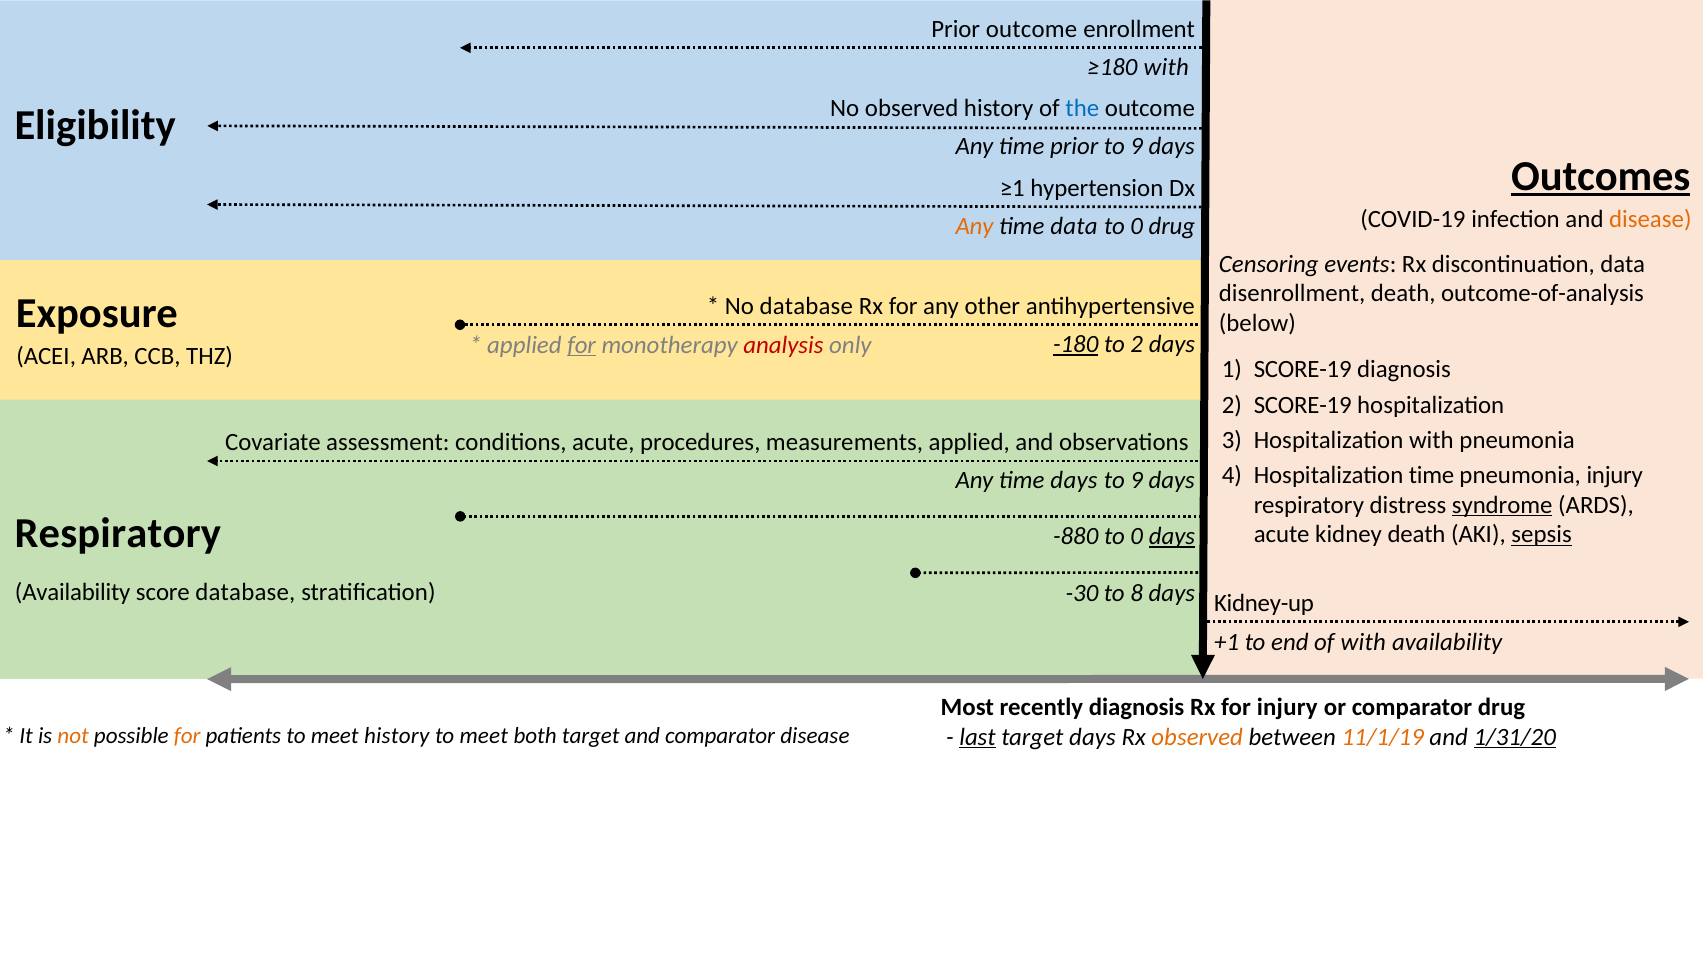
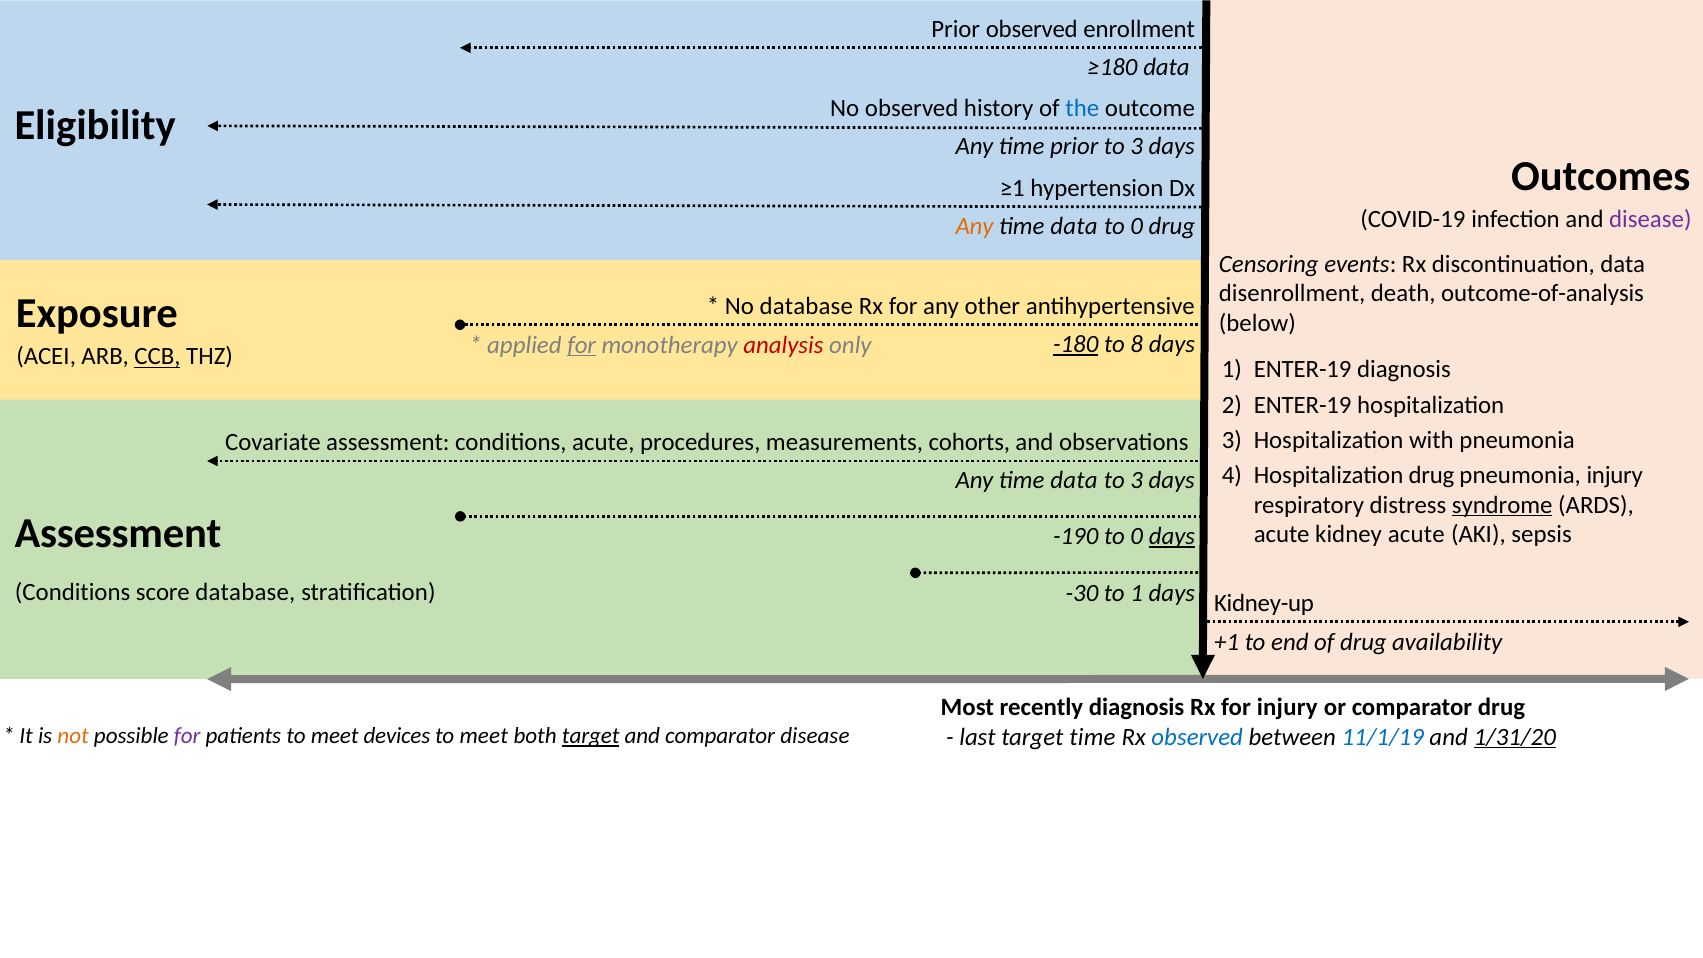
Prior outcome: outcome -> observed
≥180 with: with -> data
prior to 9: 9 -> 3
Outcomes underline: present -> none
disease at (1650, 219) colour: orange -> purple
to 2: 2 -> 8
CCB underline: none -> present
SCORE-19 at (1303, 370): SCORE-19 -> ENTER-19
SCORE-19 at (1303, 405): SCORE-19 -> ENTER-19
measurements applied: applied -> cohorts
Hospitalization time: time -> drug
days at (1074, 481): days -> data
9 at (1137, 481): 9 -> 3
Respiratory at (118, 533): Respiratory -> Assessment
kidney death: death -> acute
sepsis underline: present -> none
-880: -880 -> -190
Availability at (73, 592): Availability -> Conditions
to 8: 8 -> 1
of with: with -> drug
for at (187, 736) colour: orange -> purple
meet history: history -> devices
target at (591, 736) underline: none -> present
last underline: present -> none
target days: days -> time
observed at (1197, 737) colour: orange -> blue
11/1/19 colour: orange -> blue
